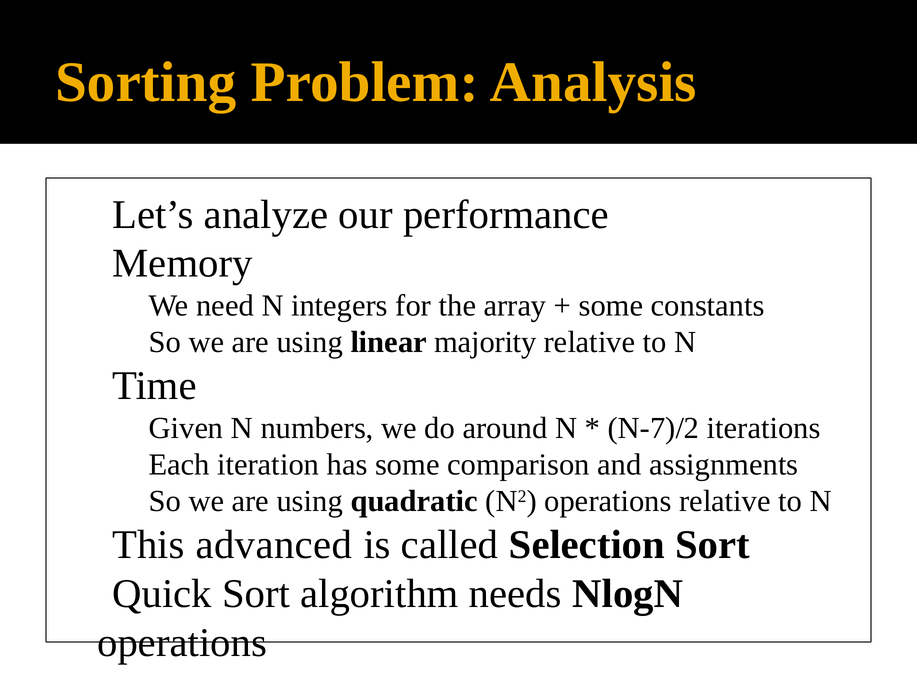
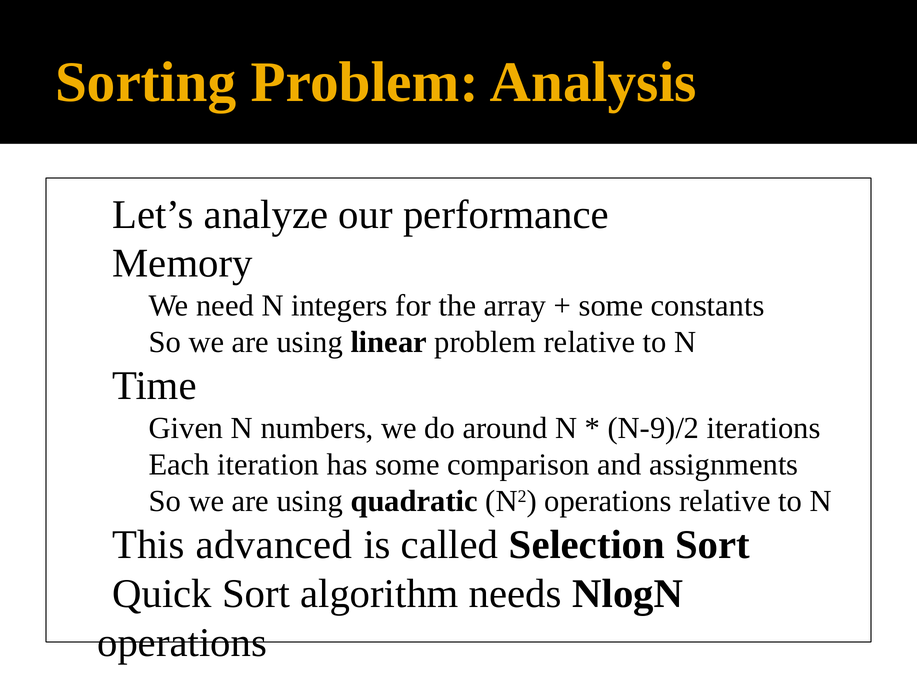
linear majority: majority -> problem
N-7)/2: N-7)/2 -> N-9)/2
